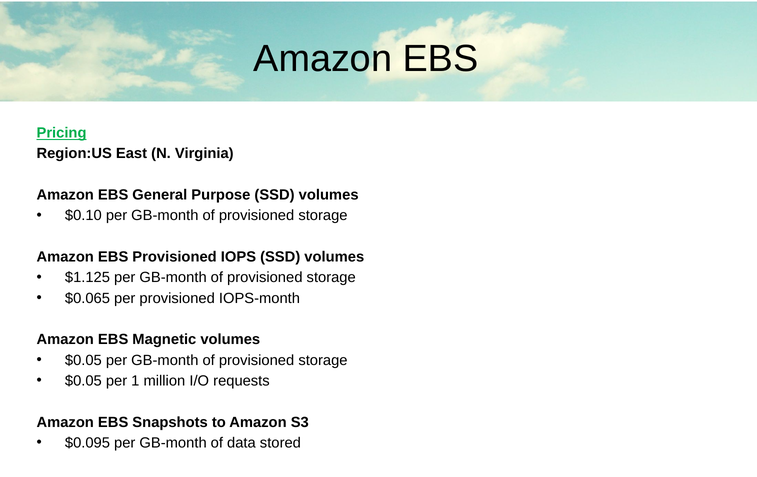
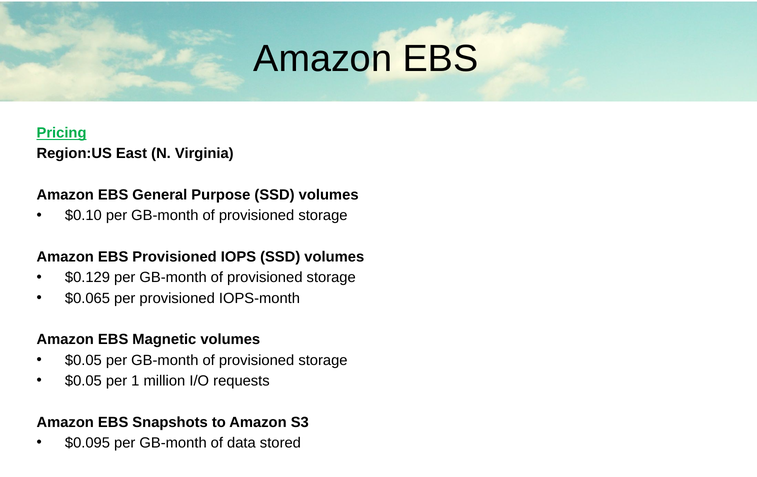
$1.125: $1.125 -> $0.129
